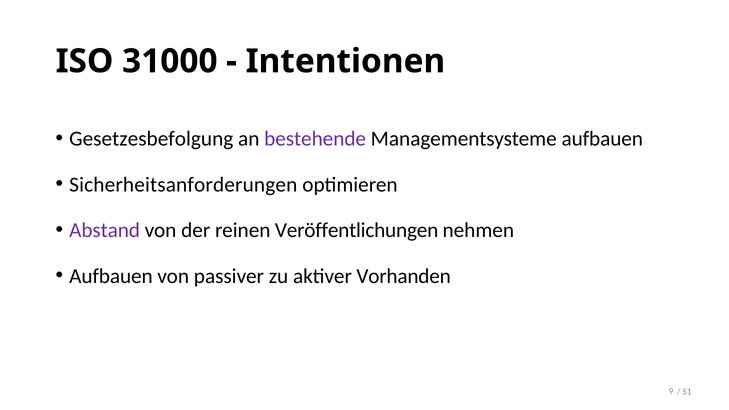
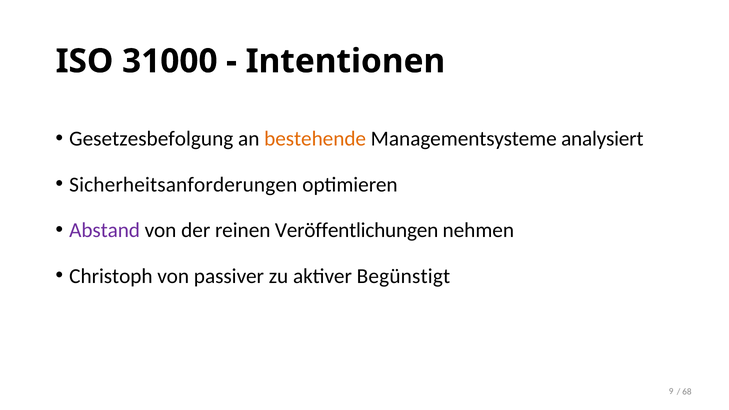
bestehende colour: purple -> orange
Managementsysteme aufbauen: aufbauen -> analysiert
Aufbauen at (111, 276): Aufbauen -> Christoph
Vorhanden: Vorhanden -> Begünstigt
51: 51 -> 68
